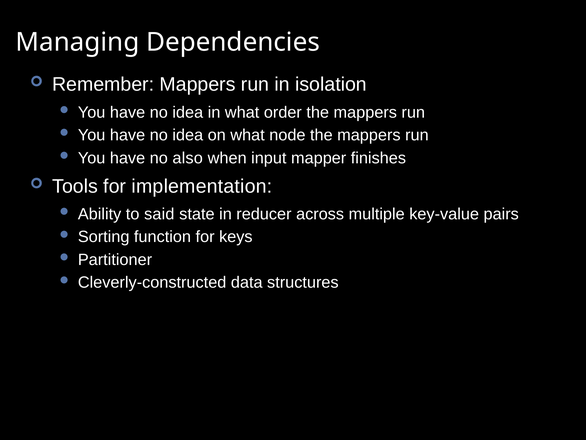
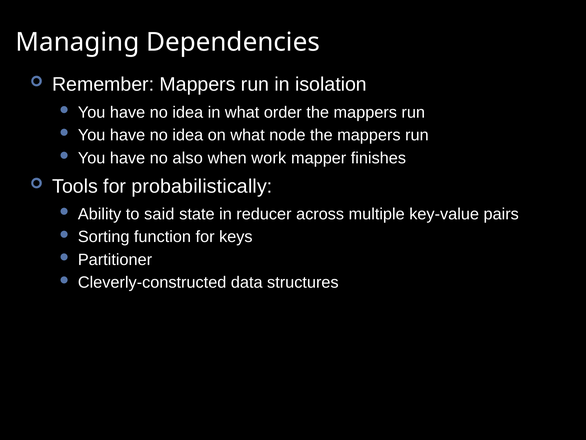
input: input -> work
implementation: implementation -> probabilistically
